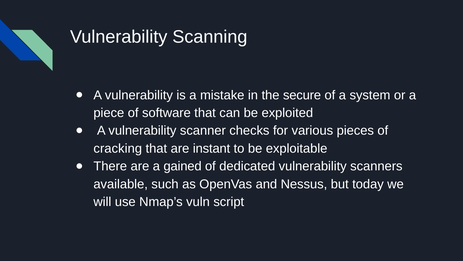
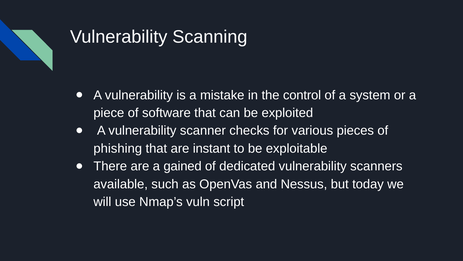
secure: secure -> control
cracking: cracking -> phishing
